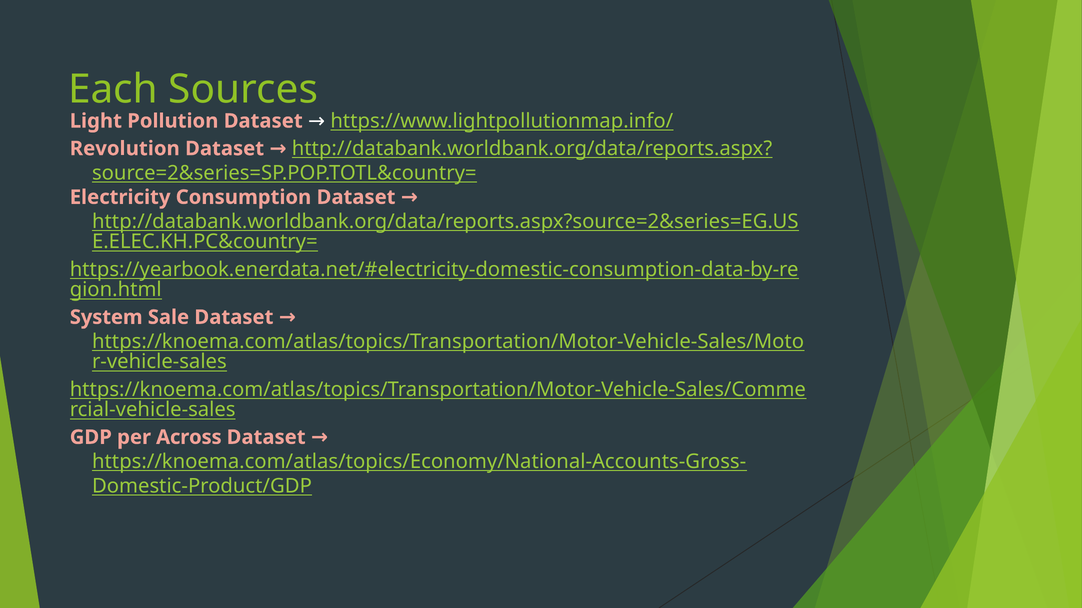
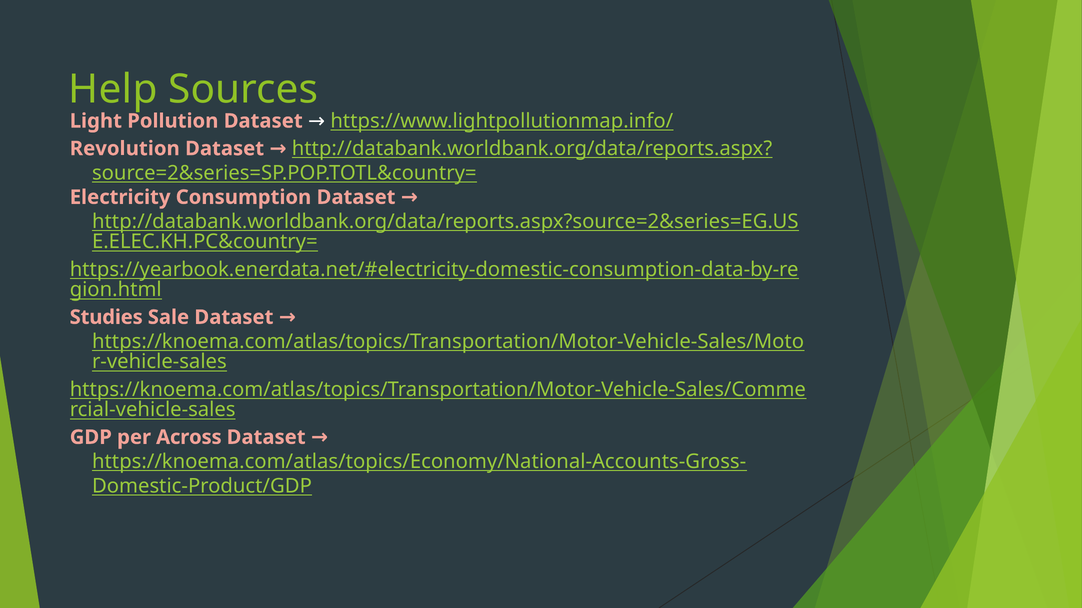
Each: Each -> Help
System: System -> Studies
